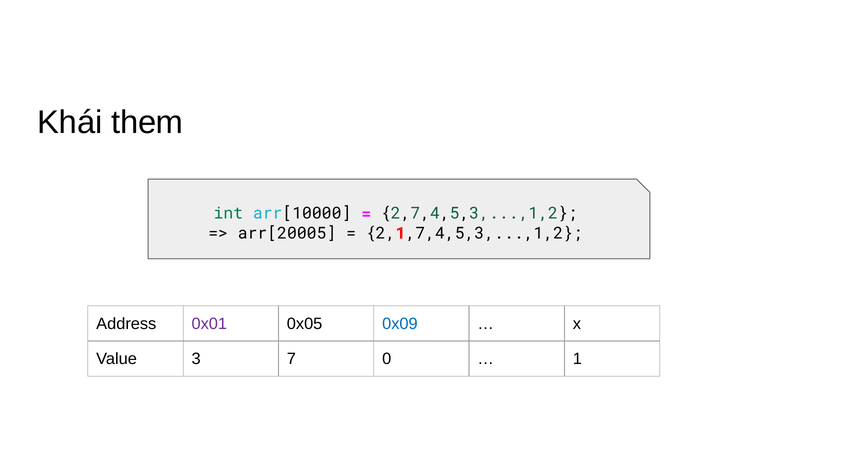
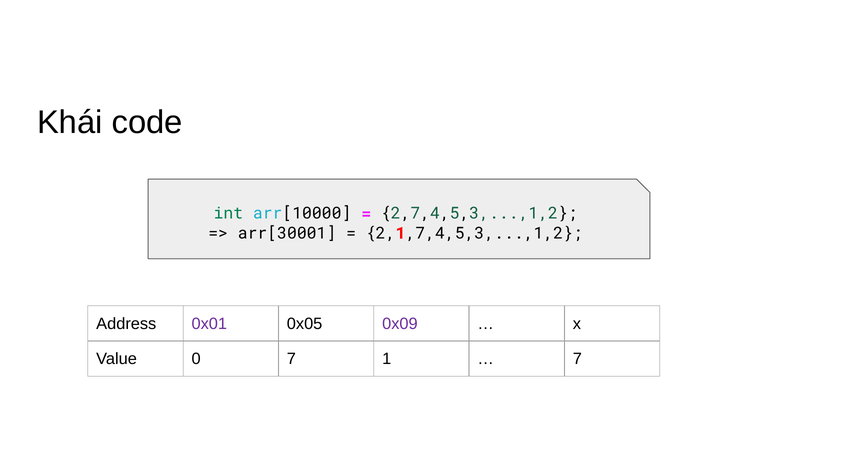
them: them -> code
arr[20005: arr[20005 -> arr[30001
0x09 colour: blue -> purple
3: 3 -> 0
0: 0 -> 1
1 at (577, 359): 1 -> 7
